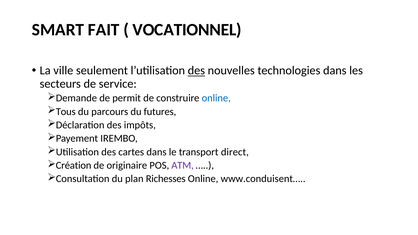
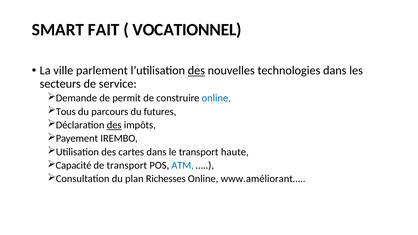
seulement: seulement -> parlement
des at (114, 125) underline: none -> present
direct: direct -> haute
Création: Création -> Capacité
de originaire: originaire -> transport
ATM colour: purple -> blue
www.conduisent…: www.conduisent… -> www.améliorant…
